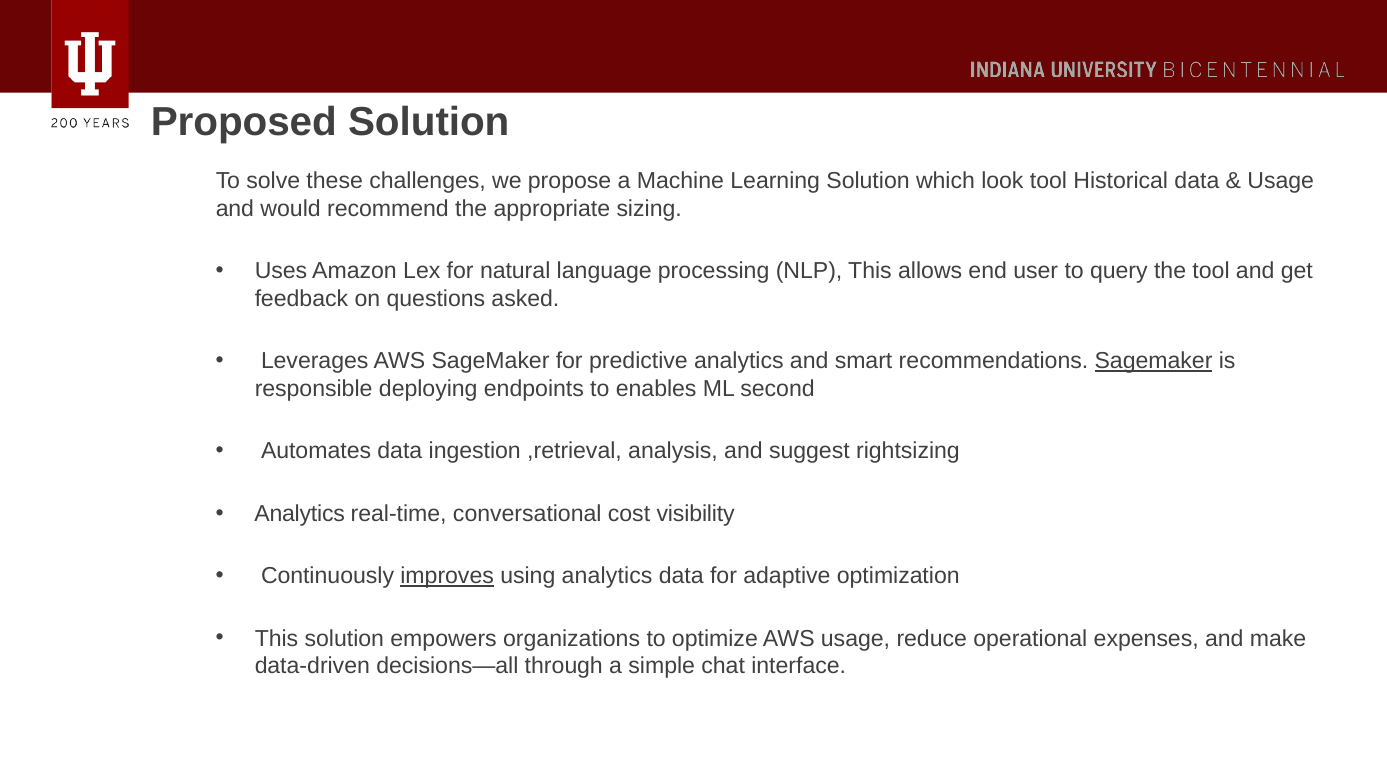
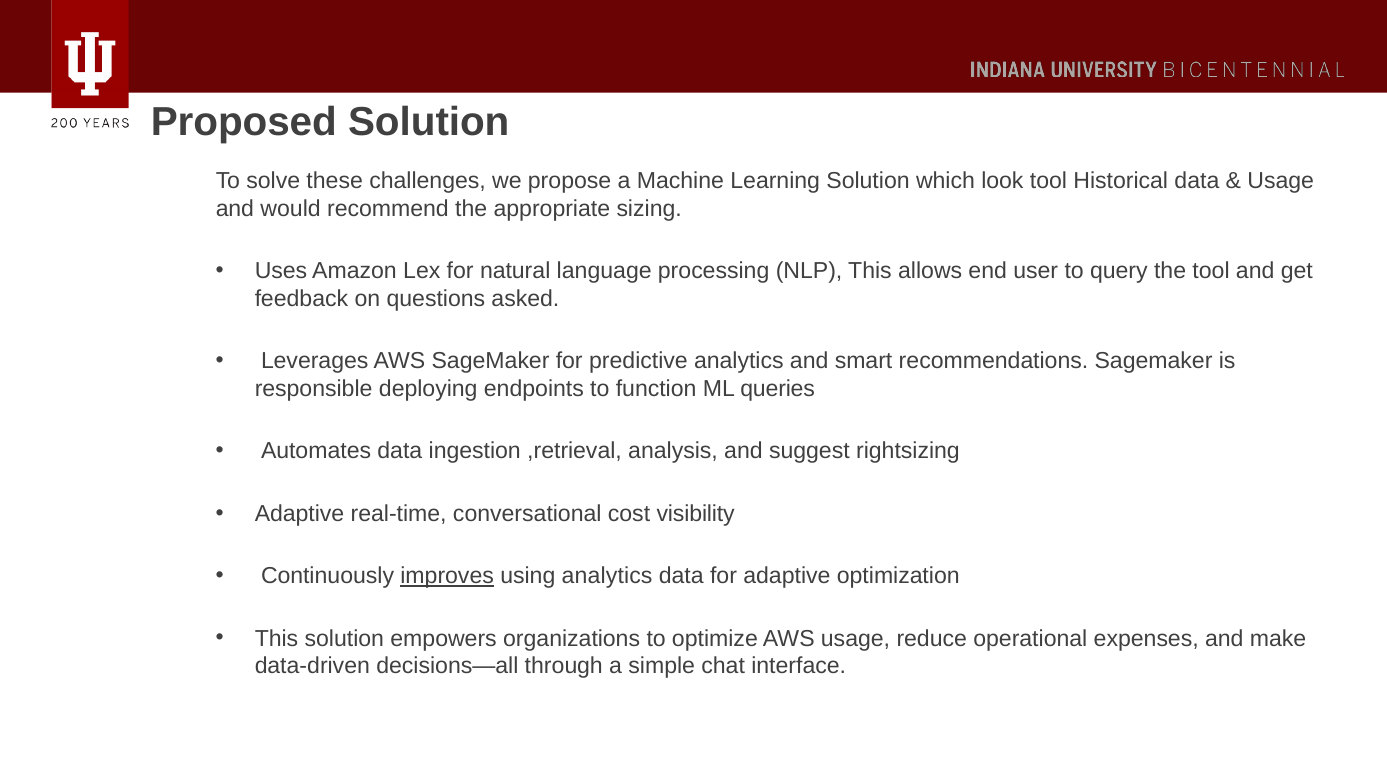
Sagemaker at (1154, 361) underline: present -> none
enables: enables -> function
second: second -> queries
Analytics at (300, 514): Analytics -> Adaptive
